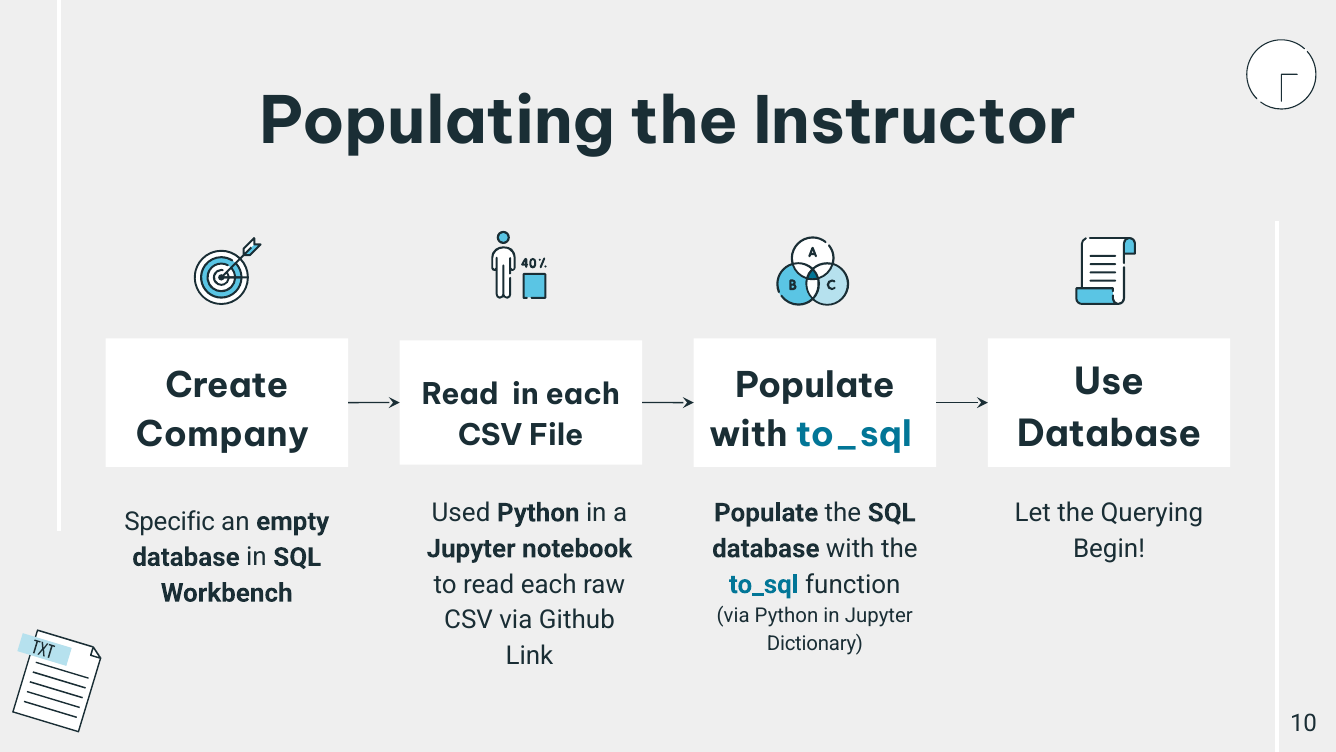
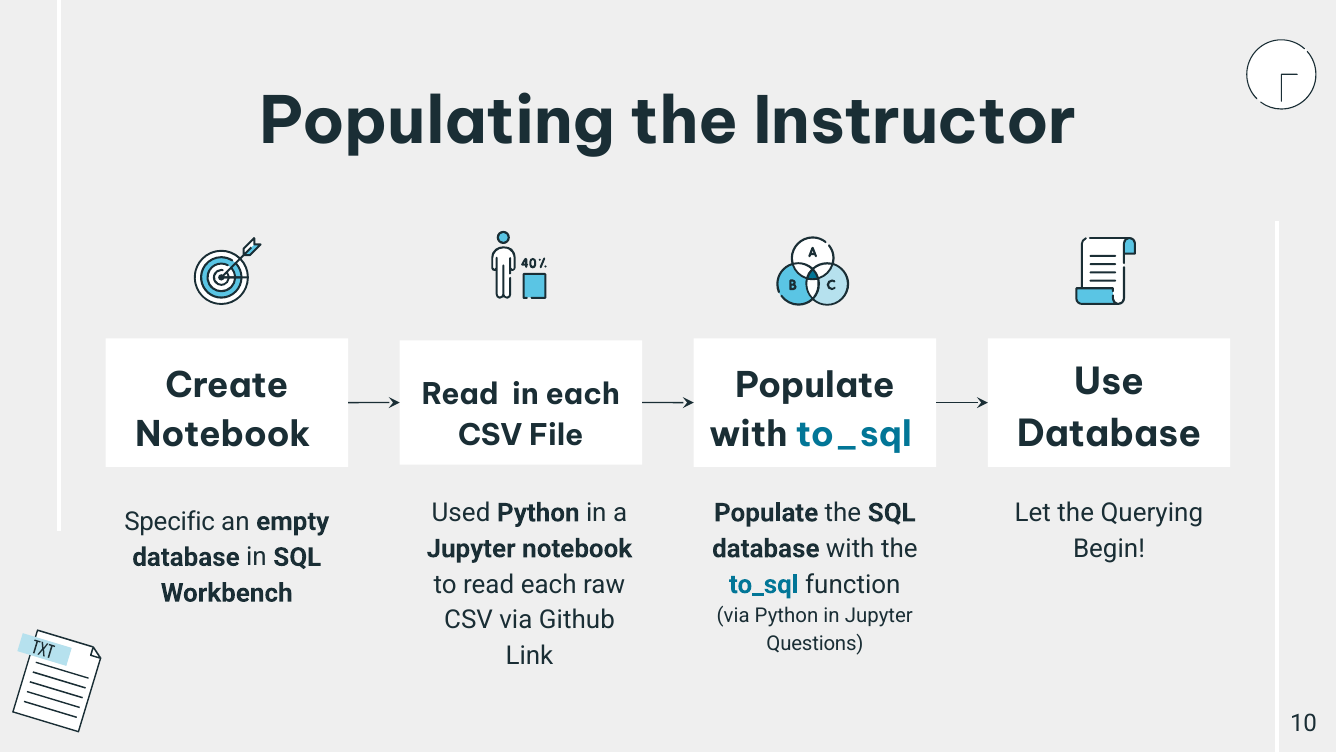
Company at (223, 435): Company -> Notebook
Dictionary: Dictionary -> Questions
